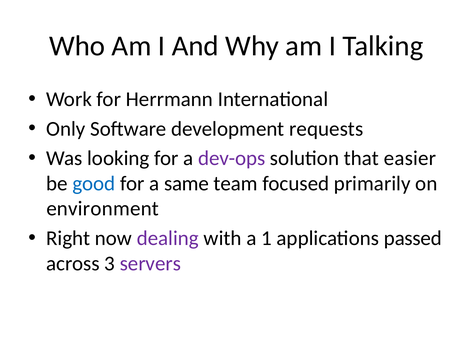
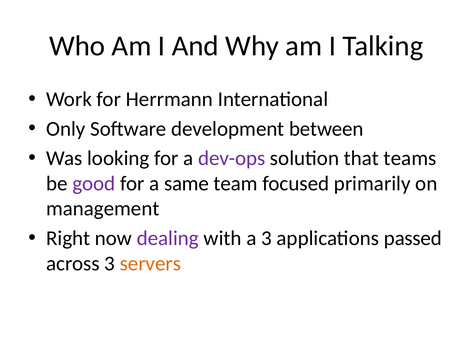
requests: requests -> between
easier: easier -> teams
good colour: blue -> purple
environment: environment -> management
a 1: 1 -> 3
servers colour: purple -> orange
